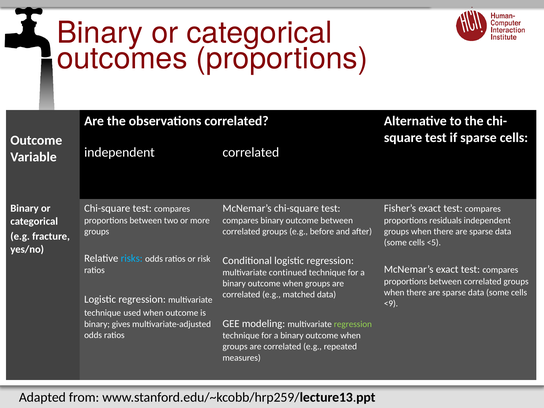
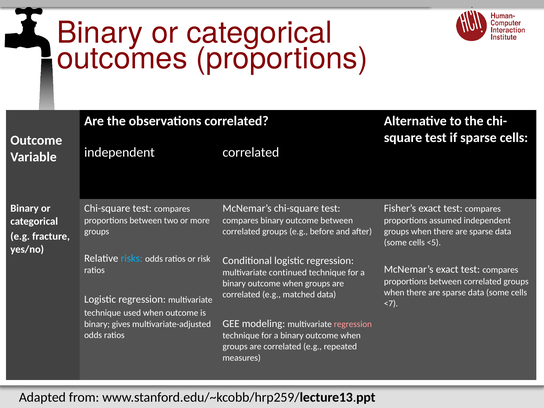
residuals: residuals -> assumed
<9: <9 -> <7
regression at (353, 324) colour: light green -> pink
